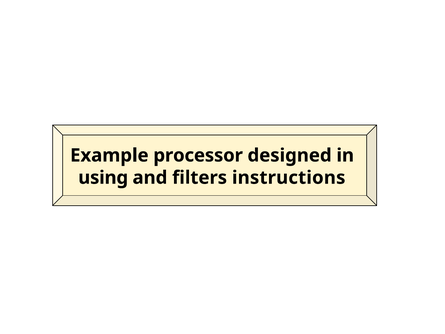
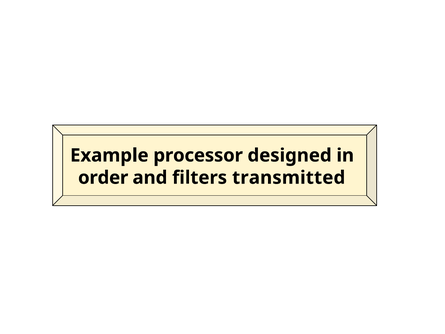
using: using -> order
instructions: instructions -> transmitted
